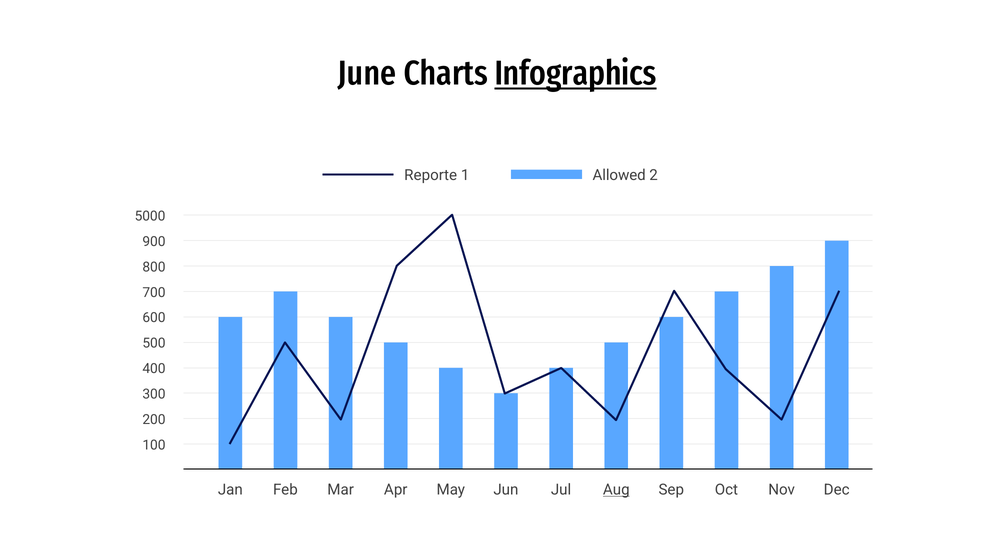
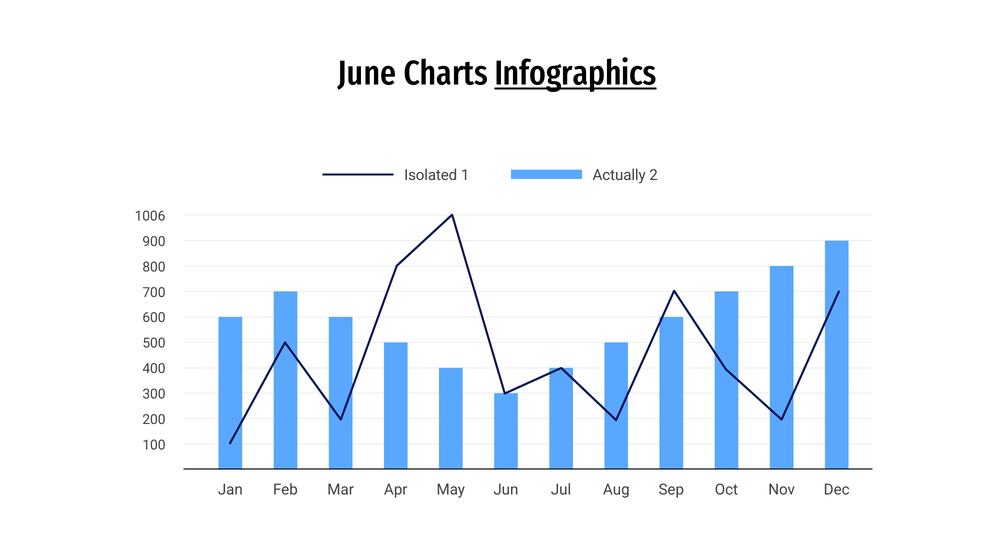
Reporte: Reporte -> Isolated
Allowed: Allowed -> Actually
5000: 5000 -> 1006
Aug underline: present -> none
